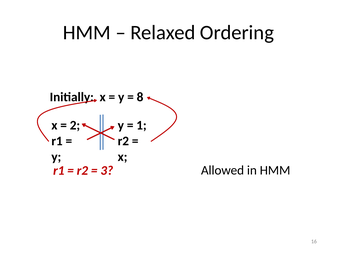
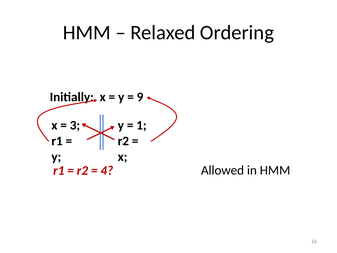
8: 8 -> 9
2: 2 -> 3
3: 3 -> 4
